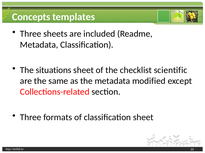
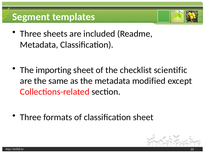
Concepts: Concepts -> Segment
situations: situations -> importing
